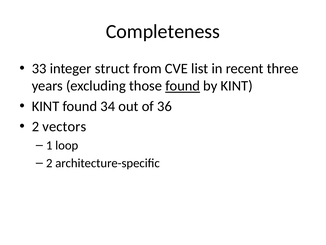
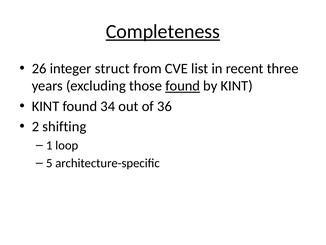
Completeness underline: none -> present
33: 33 -> 26
vectors: vectors -> shifting
2 at (49, 163): 2 -> 5
